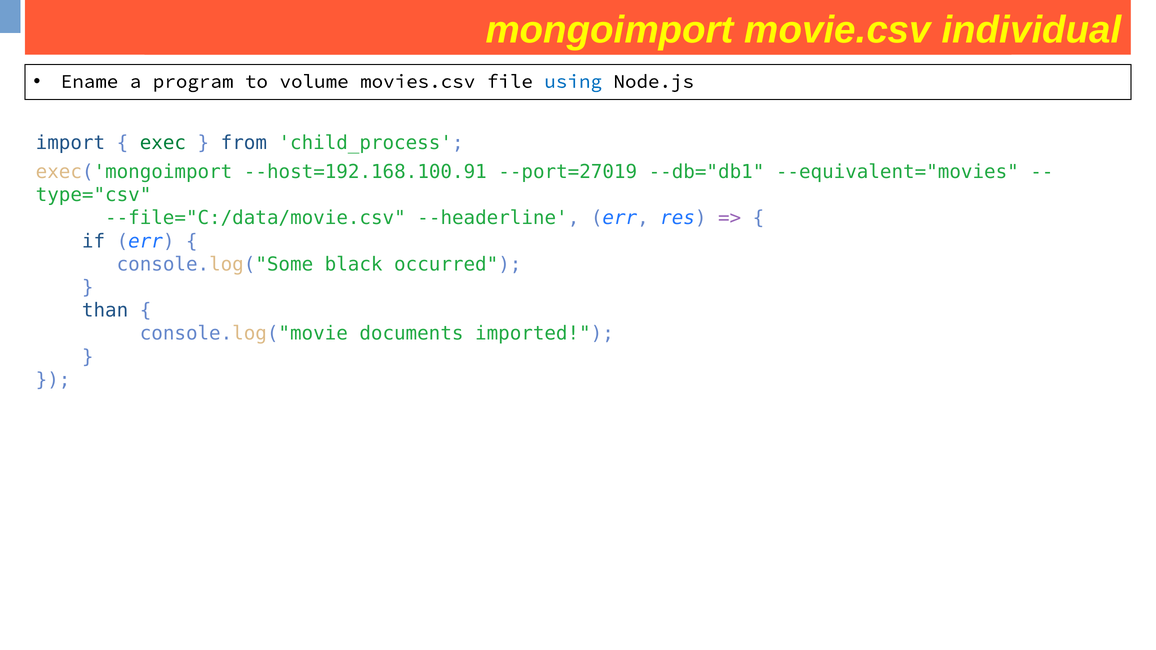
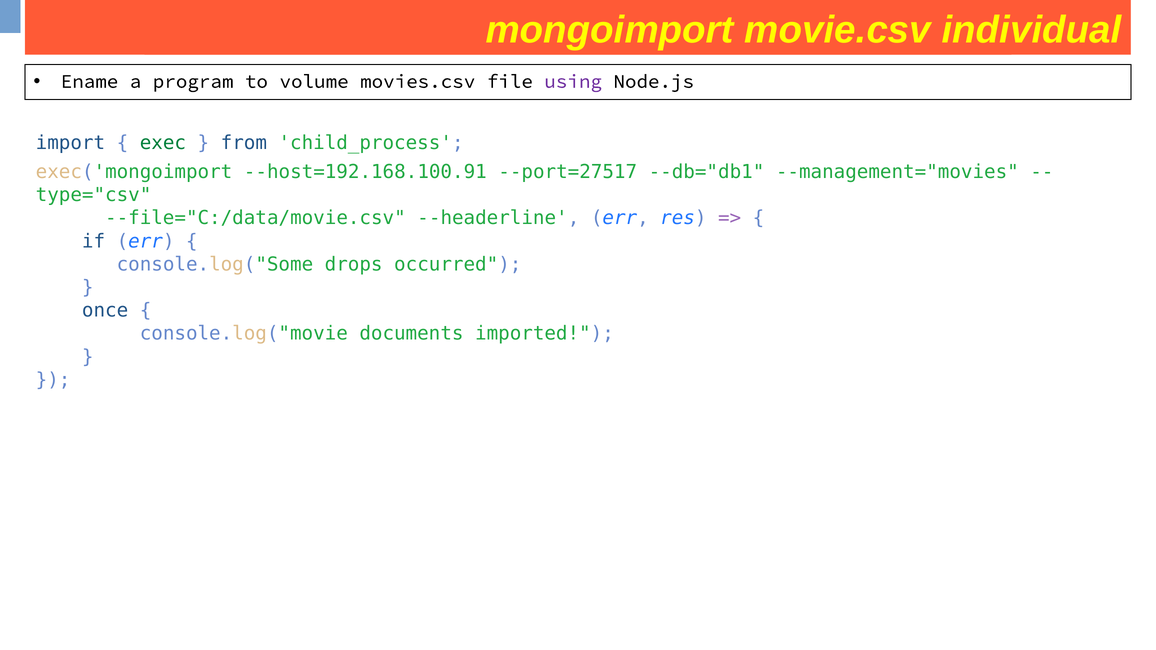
using colour: blue -> purple
--port=27019: --port=27019 -> --port=27517
--equivalent="movies: --equivalent="movies -> --management="movies
black: black -> drops
than: than -> once
